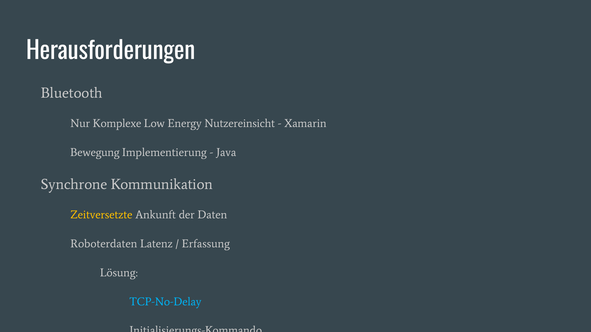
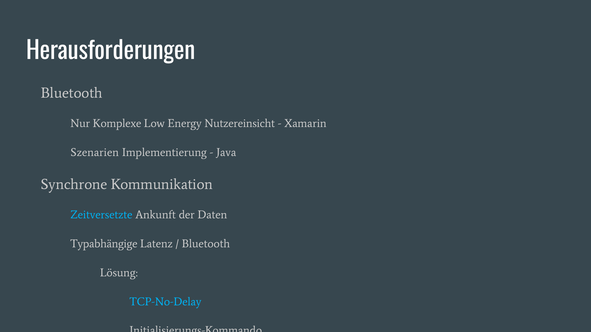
Bewegung: Bewegung -> Szenarien
Zeitversetzte colour: yellow -> light blue
Roboterdaten: Roboterdaten -> Typabhängige
Erfassung at (206, 244): Erfassung -> Bluetooth
